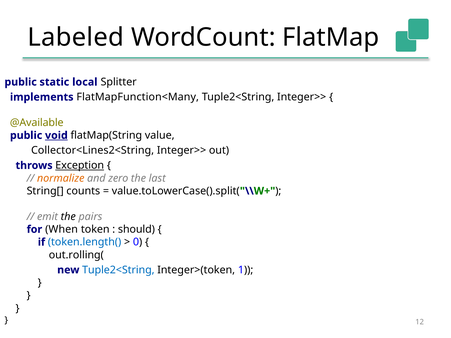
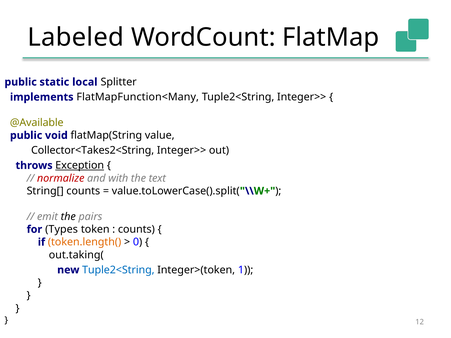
void underline: present -> none
Collector<Lines2<String: Collector<Lines2<String -> Collector<Takes2<String
normalize colour: orange -> red
zero: zero -> with
last: last -> text
When: When -> Types
should at (136, 229): should -> counts
token.length( colour: blue -> orange
out.rolling(: out.rolling( -> out.taking(
